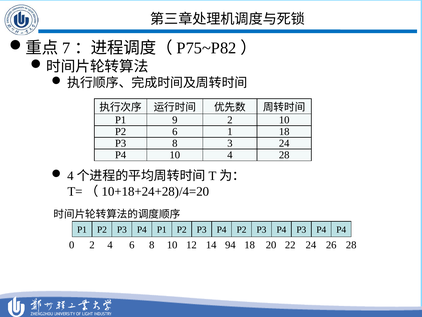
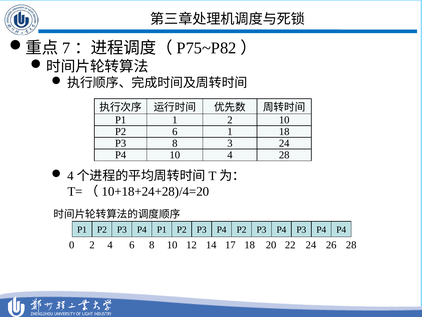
P1 9: 9 -> 1
94: 94 -> 17
